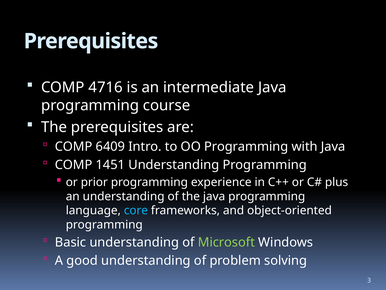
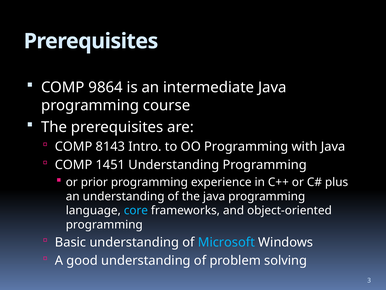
4716: 4716 -> 9864
6409: 6409 -> 8143
Microsoft colour: light green -> light blue
